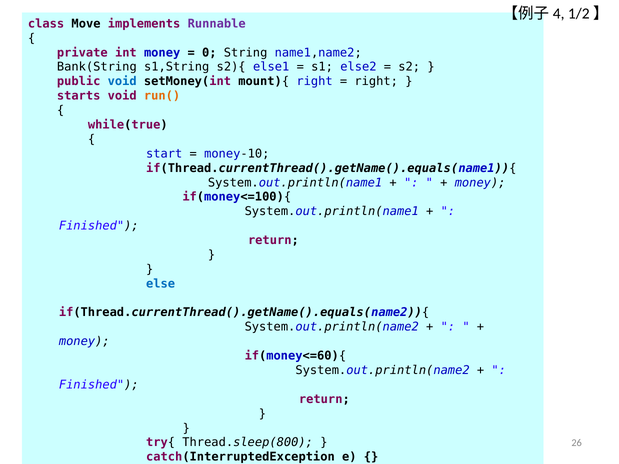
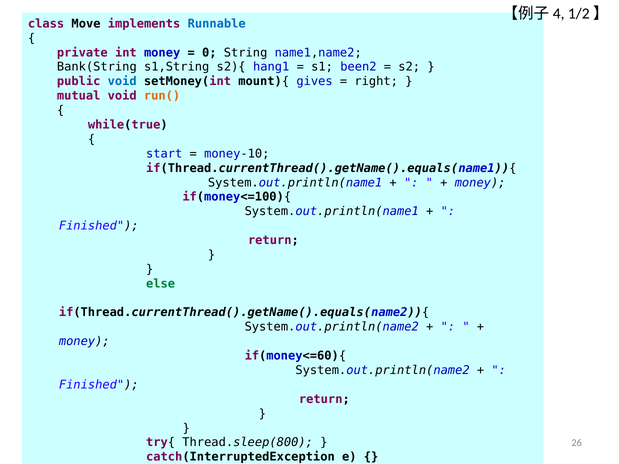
Runnable colour: purple -> blue
else1: else1 -> hang1
else2: else2 -> been2
mount){ right: right -> gives
starts: starts -> mutual
else colour: blue -> green
